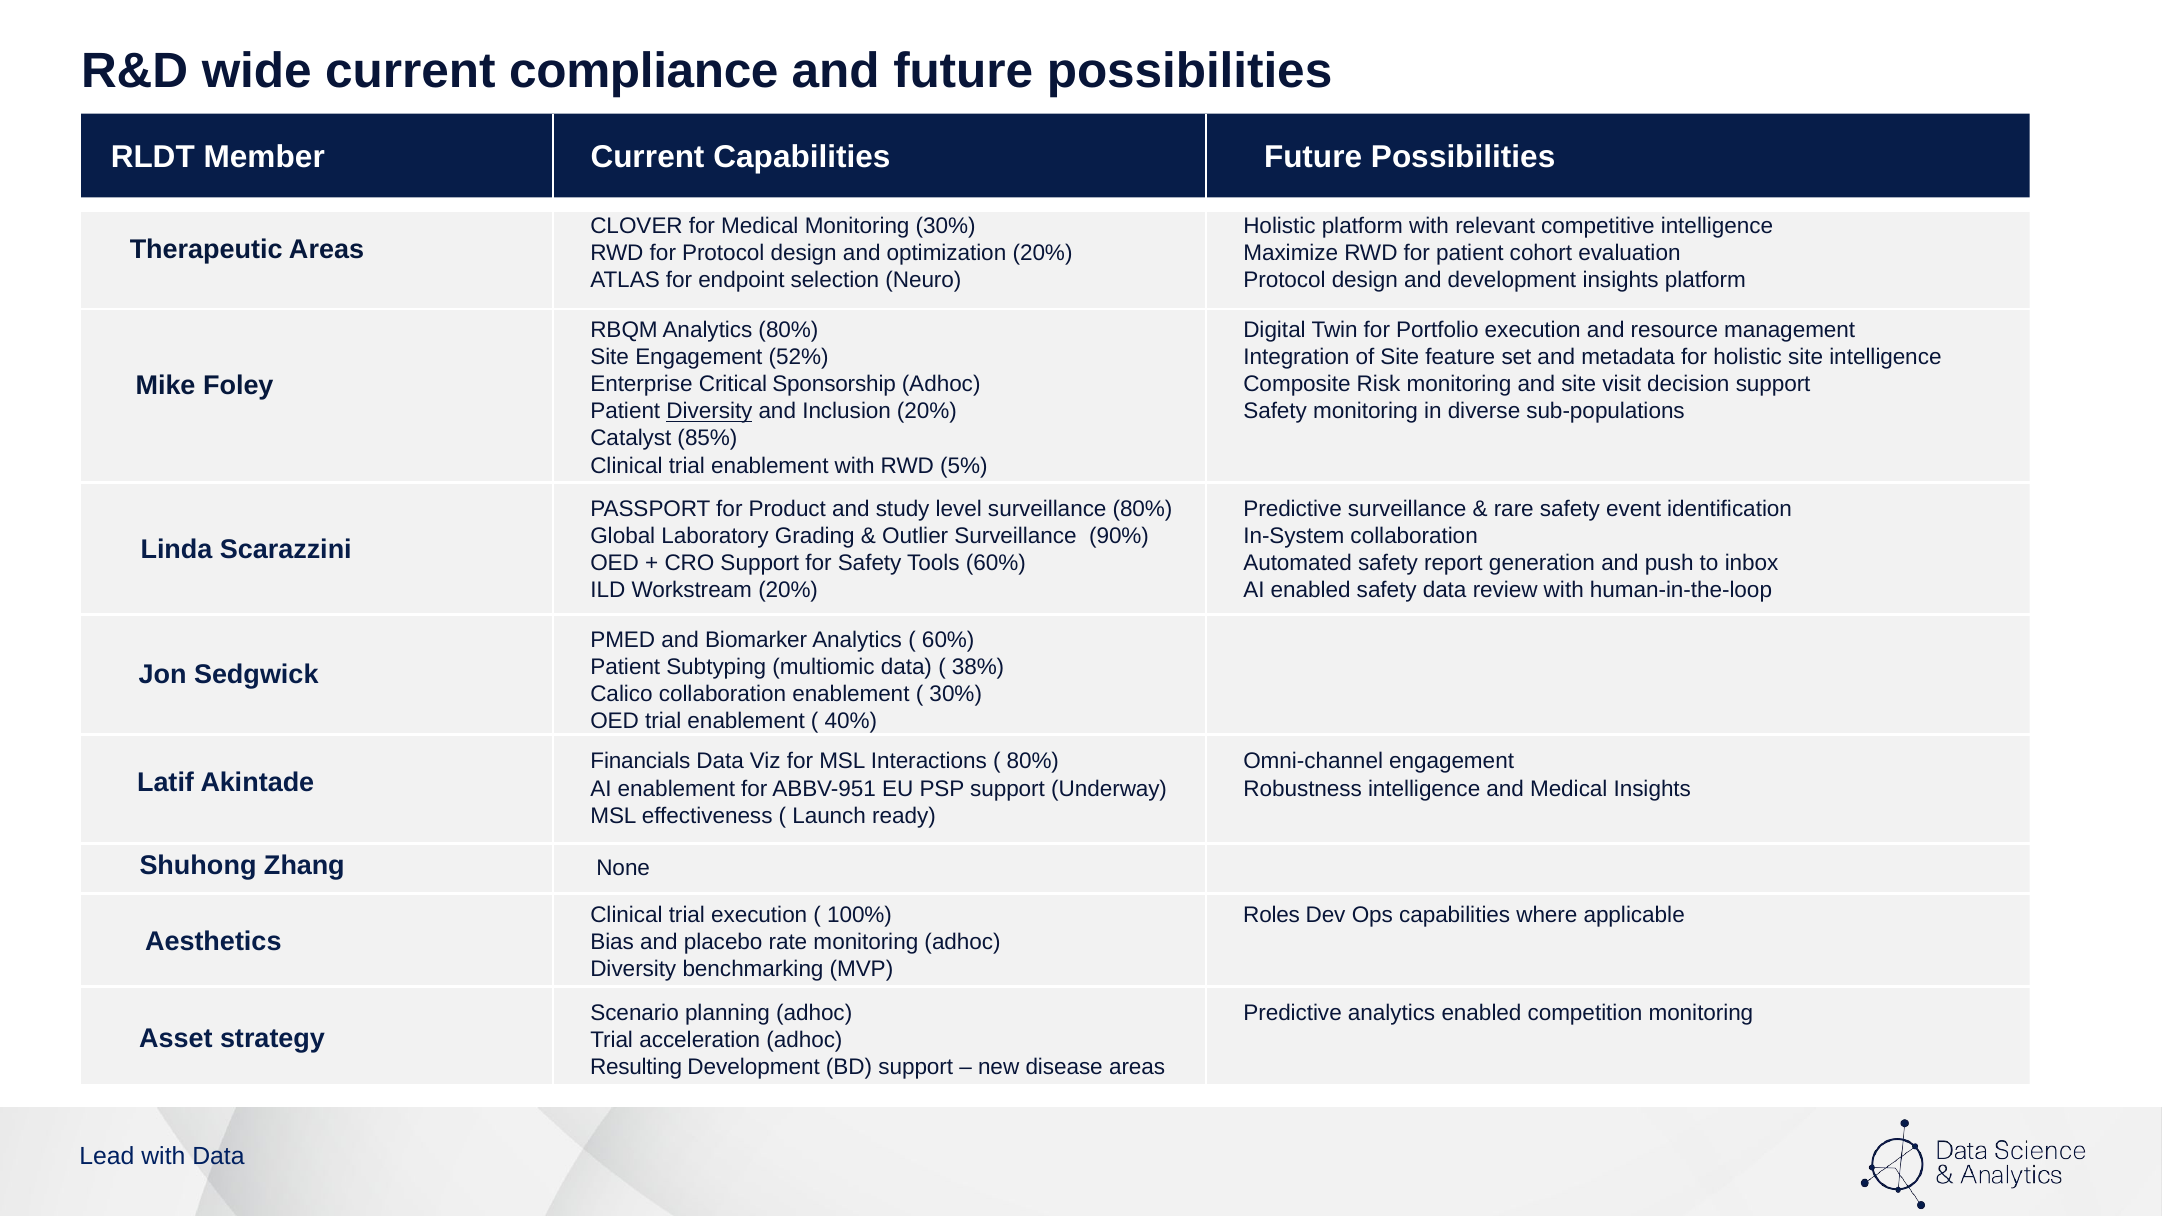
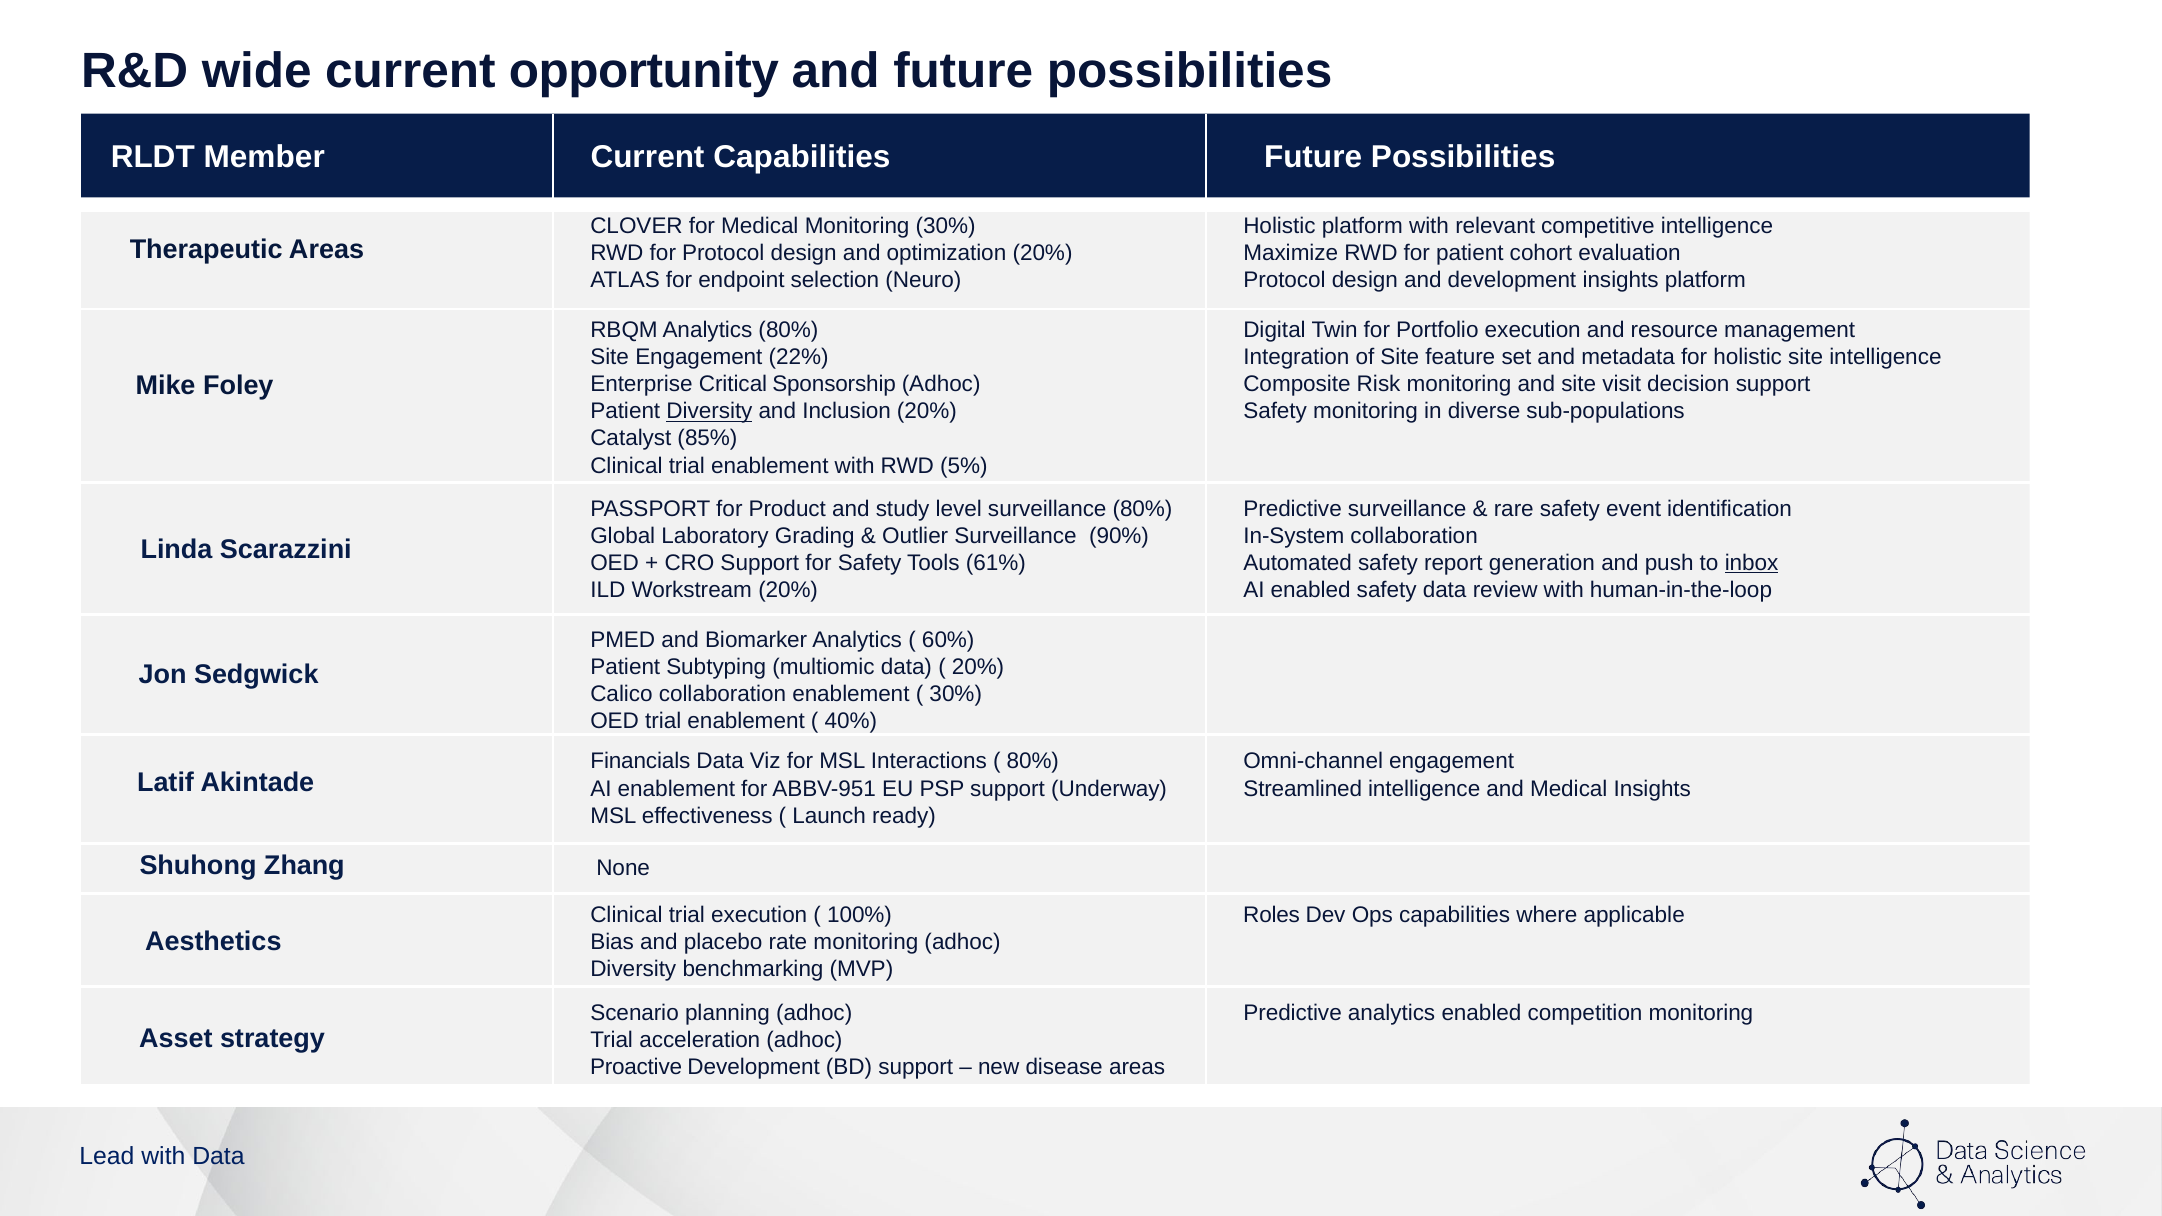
compliance: compliance -> opportunity
52%: 52% -> 22%
Tools 60%: 60% -> 61%
inbox underline: none -> present
38% at (978, 667): 38% -> 20%
Robustness: Robustness -> Streamlined
Resulting: Resulting -> Proactive
